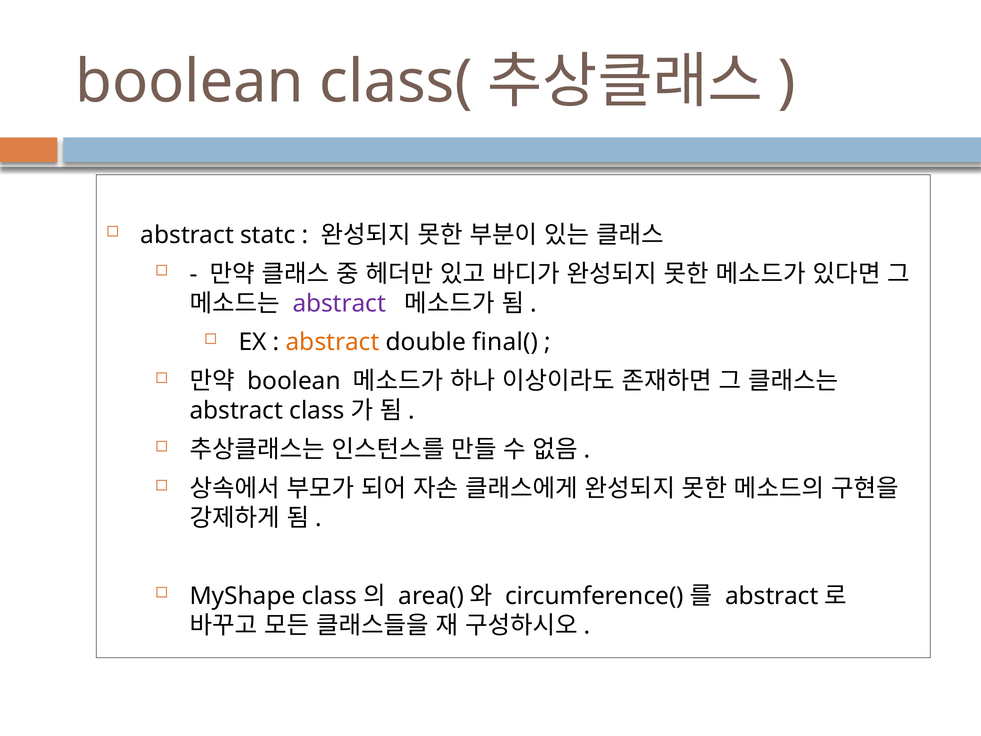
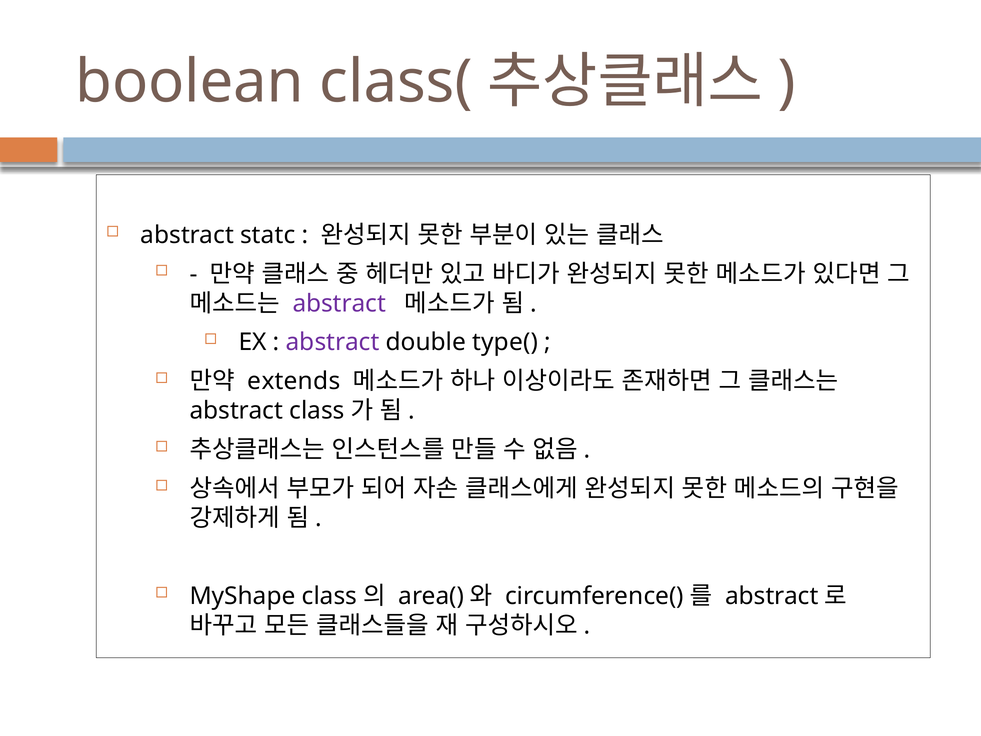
abstract at (333, 342) colour: orange -> purple
final(: final( -> type(
boolean at (294, 381): boolean -> extends
